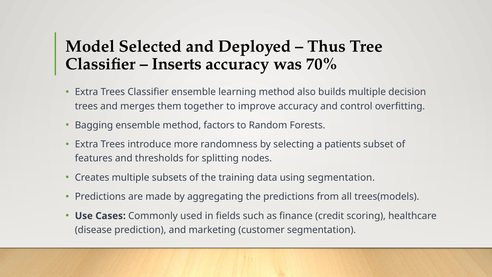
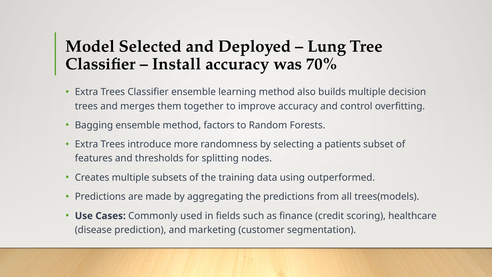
Thus: Thus -> Lung
Inserts: Inserts -> Install
using segmentation: segmentation -> outperformed
